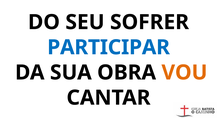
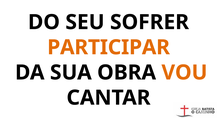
PARTICIPAR colour: blue -> orange
